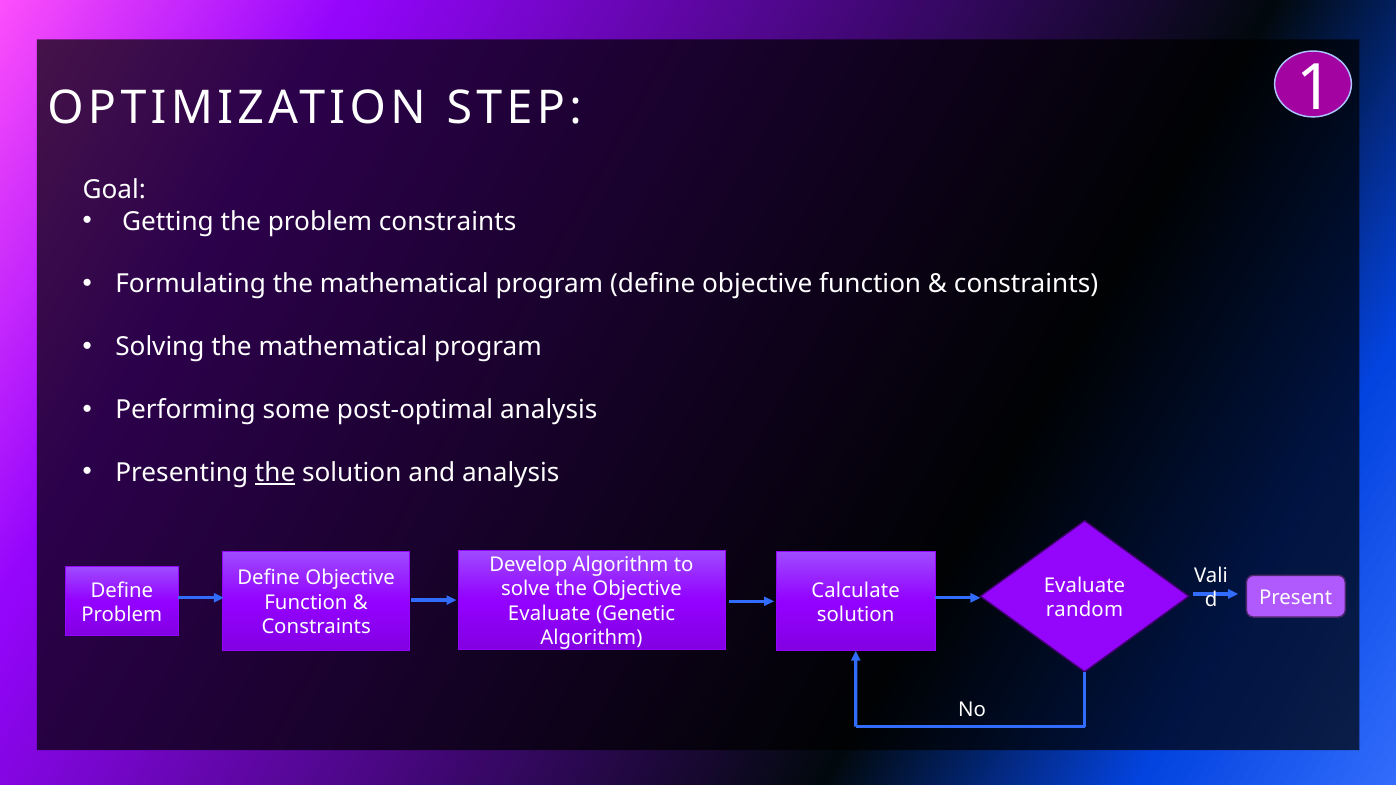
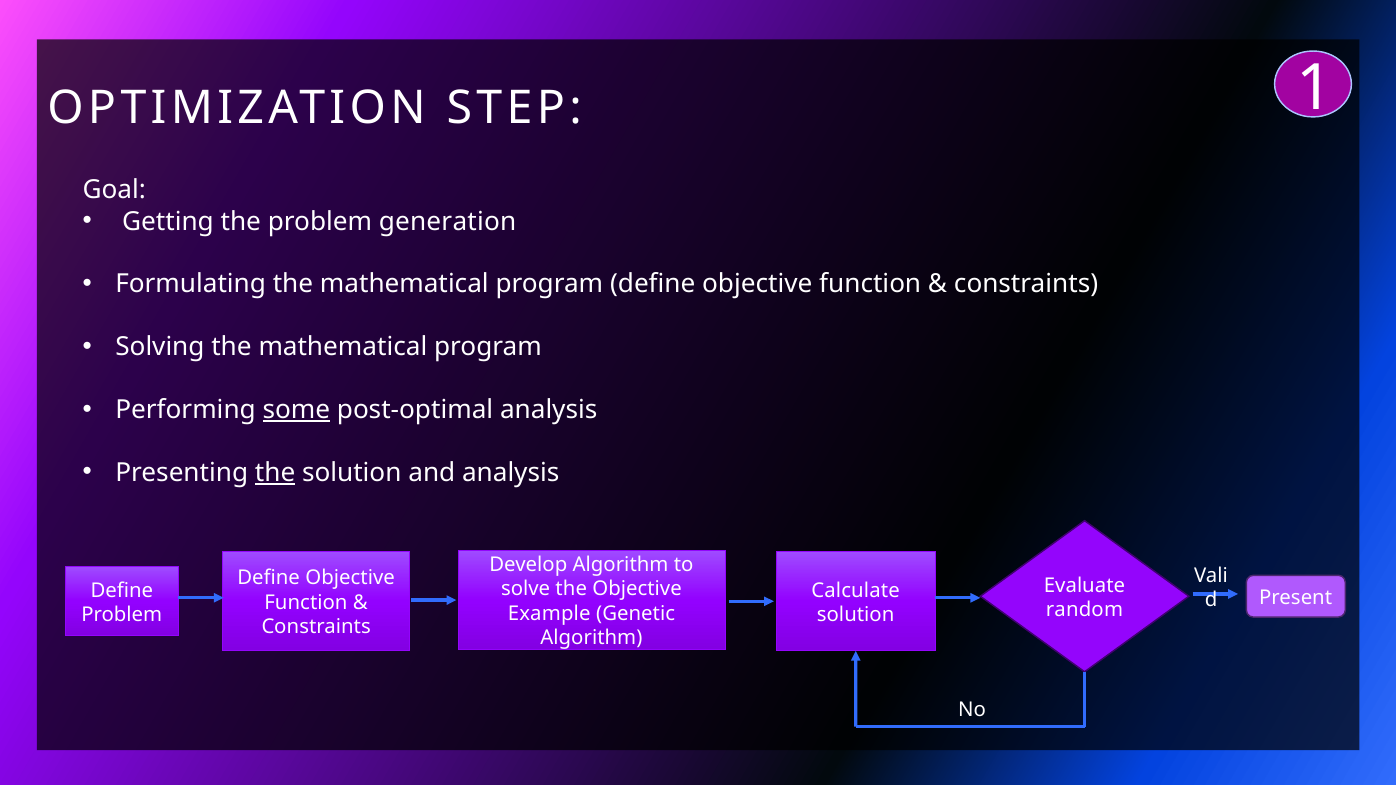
problem constraints: constraints -> generation
some underline: none -> present
Evaluate at (549, 614): Evaluate -> Example
